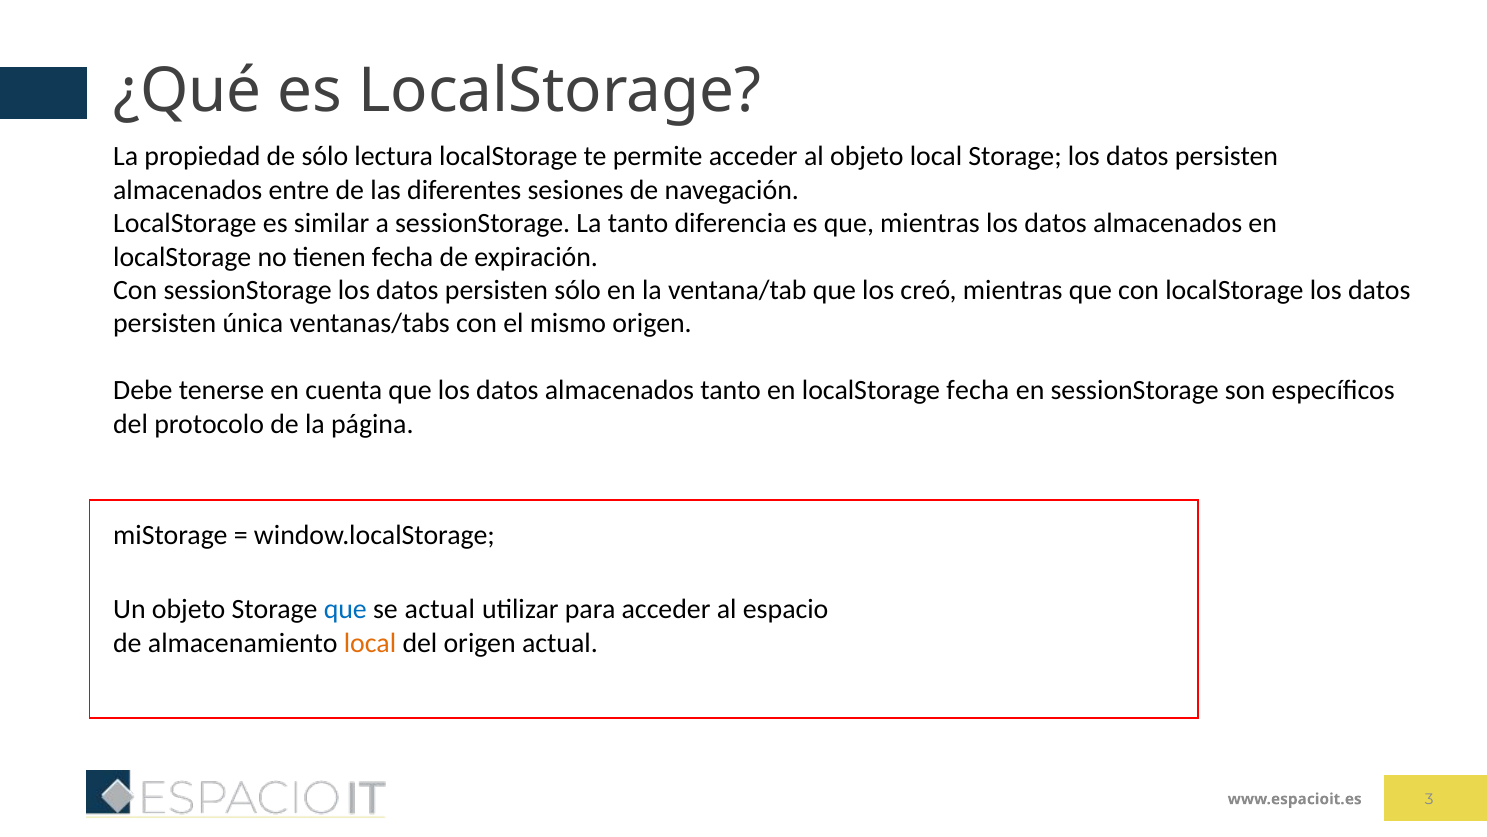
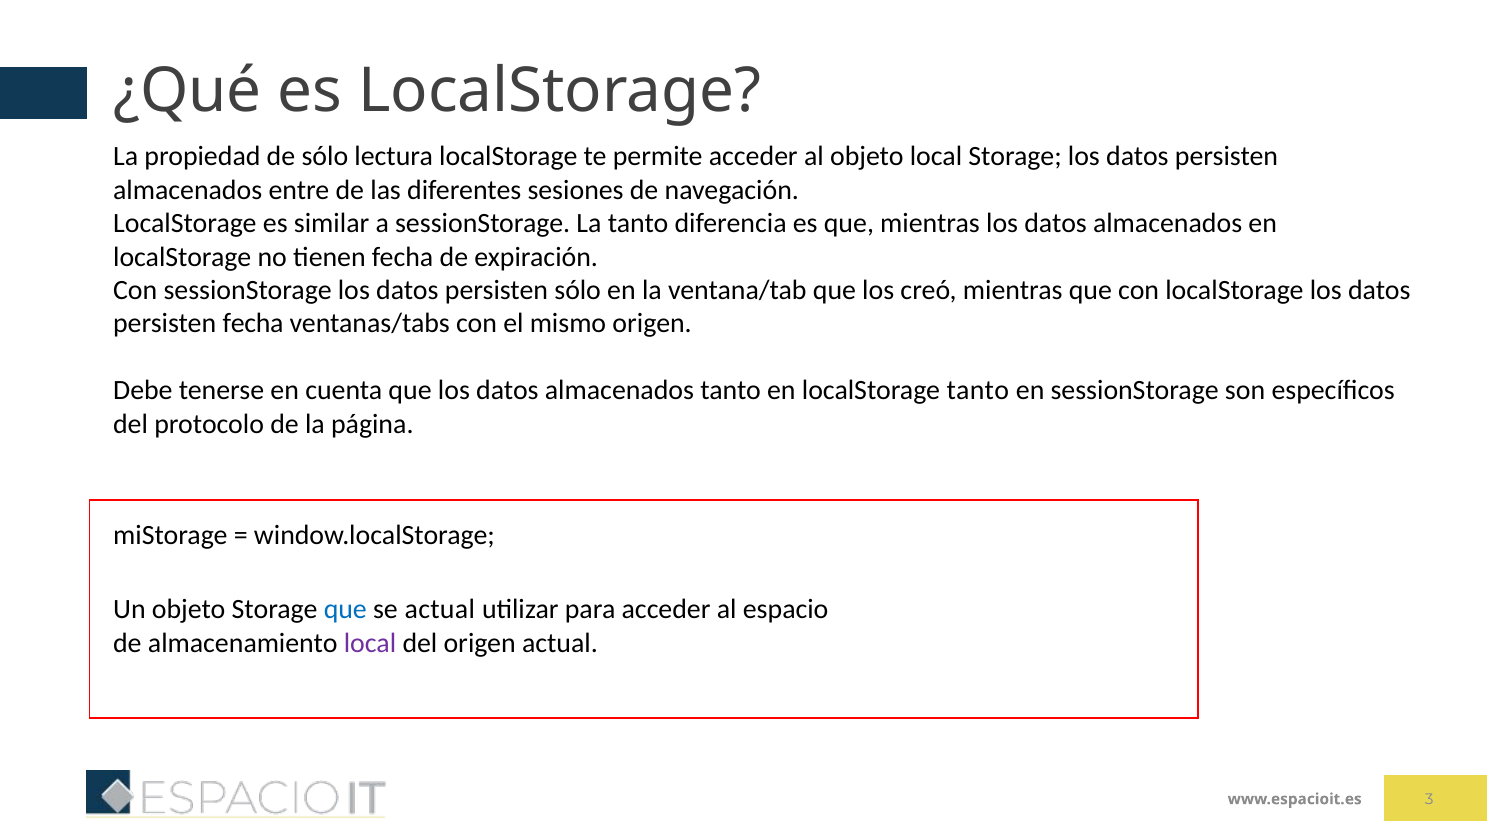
persisten única: única -> fecha
localStorage fecha: fecha -> tanto
local at (370, 643) colour: orange -> purple
